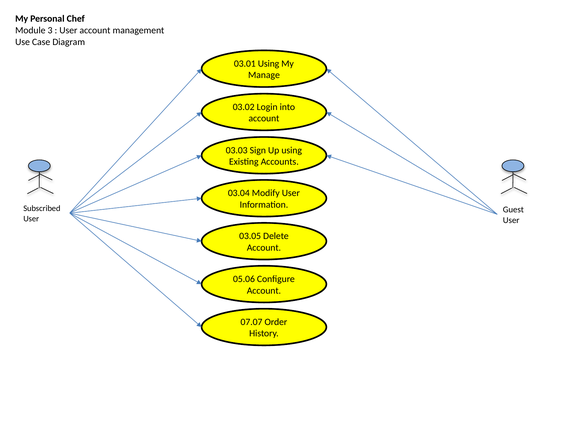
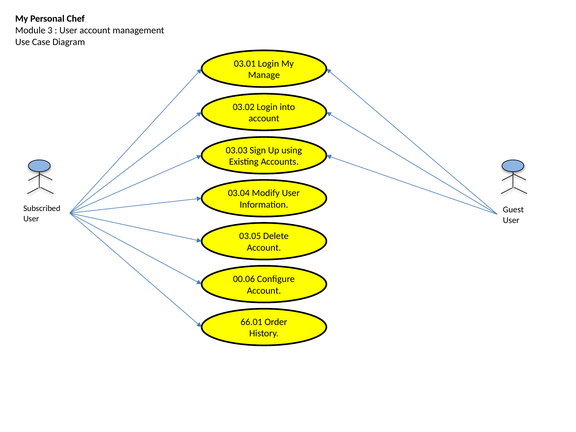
03.01 Using: Using -> Login
05.06: 05.06 -> 00.06
07.07: 07.07 -> 66.01
